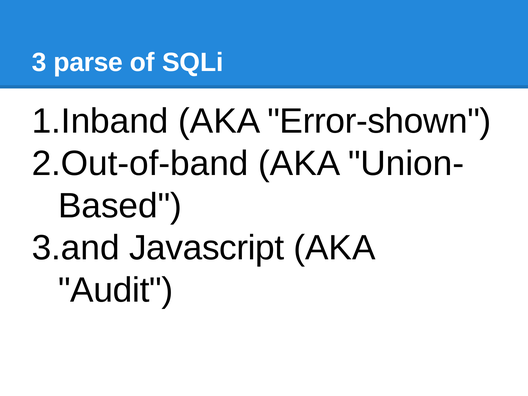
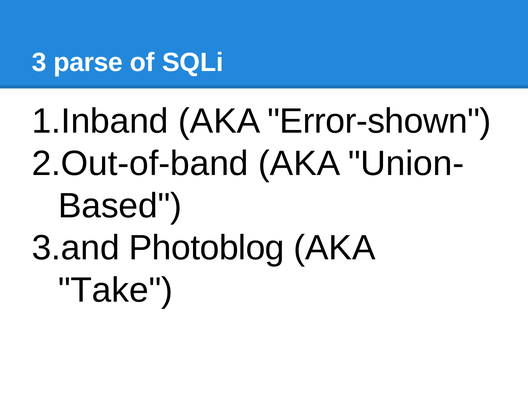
Javascript: Javascript -> Photoblog
Audit: Audit -> Take
